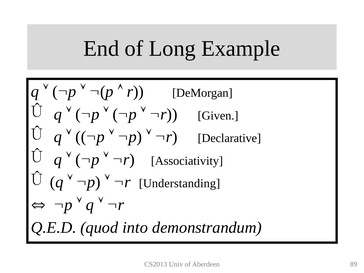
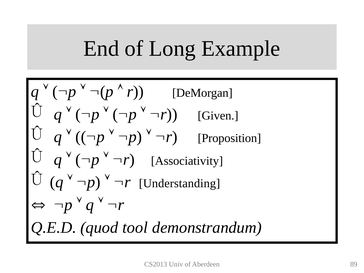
Declarative: Declarative -> Proposition
into: into -> tool
